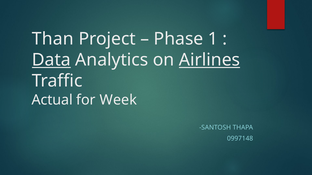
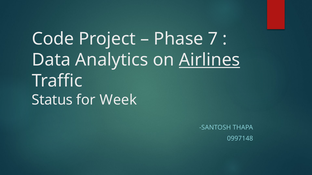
Than: Than -> Code
1: 1 -> 7
Data underline: present -> none
Actual: Actual -> Status
